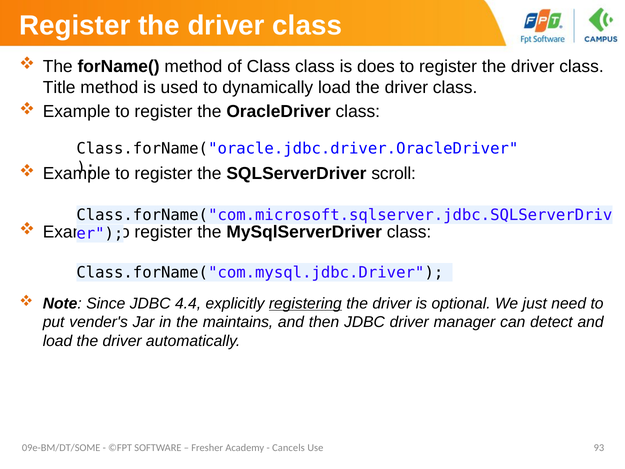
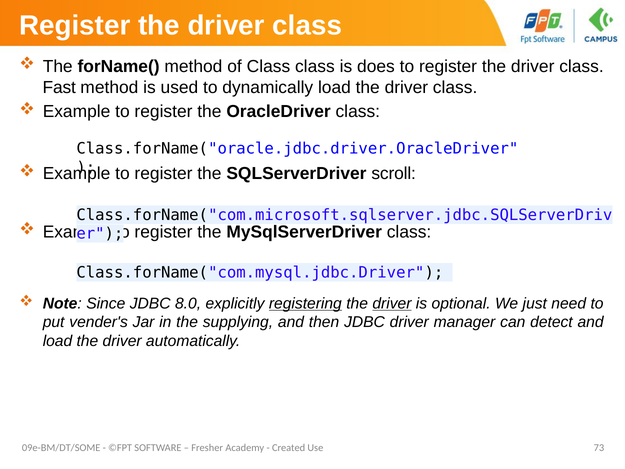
Title: Title -> Fast
4.4: 4.4 -> 8.0
driver at (392, 303) underline: none -> present
maintains: maintains -> supplying
Cancels: Cancels -> Created
93: 93 -> 73
